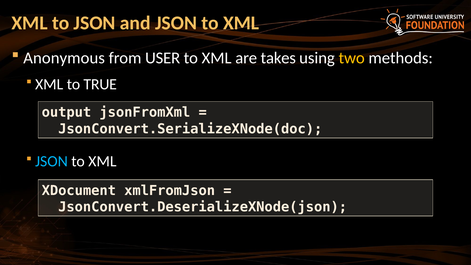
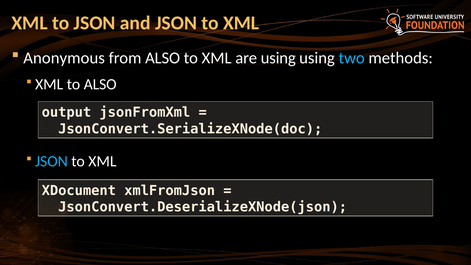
from USER: USER -> ALSO
are takes: takes -> using
two colour: yellow -> light blue
to TRUE: TRUE -> ALSO
